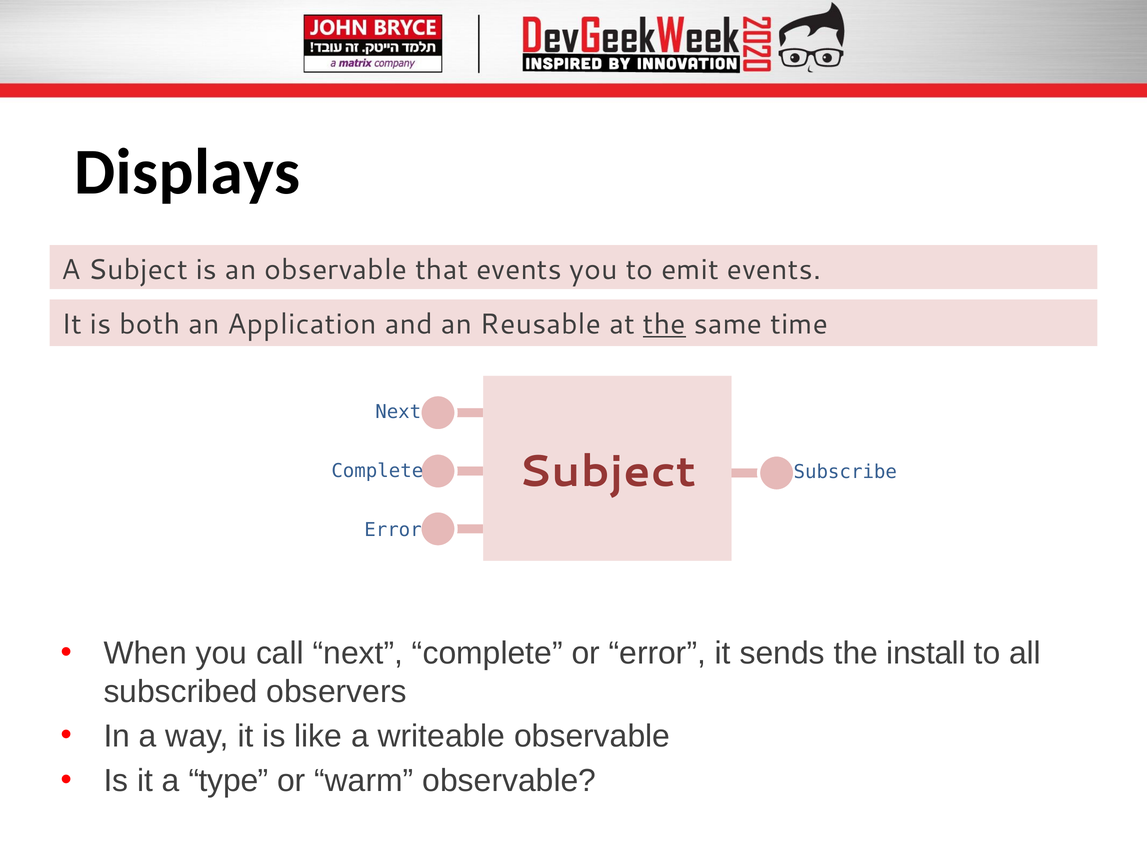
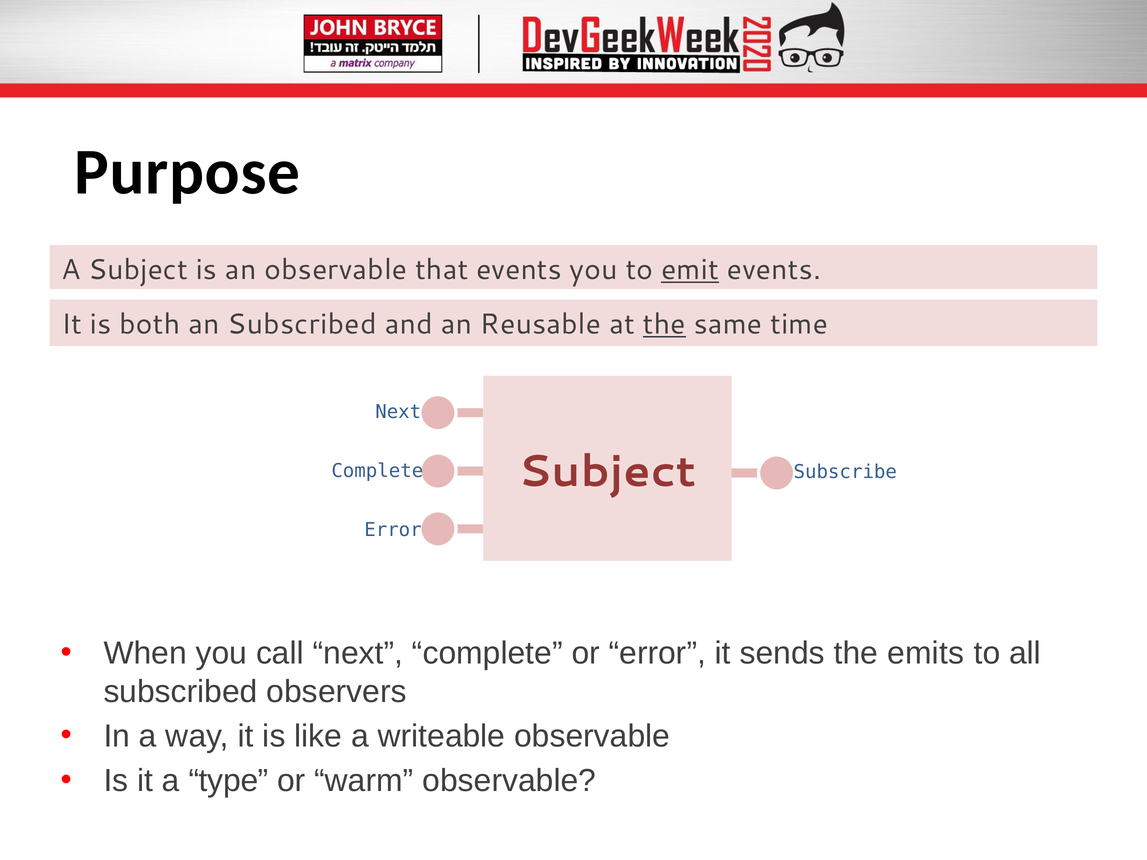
Displays: Displays -> Purpose
emit underline: none -> present
an Application: Application -> Subscribed
install: install -> emits
